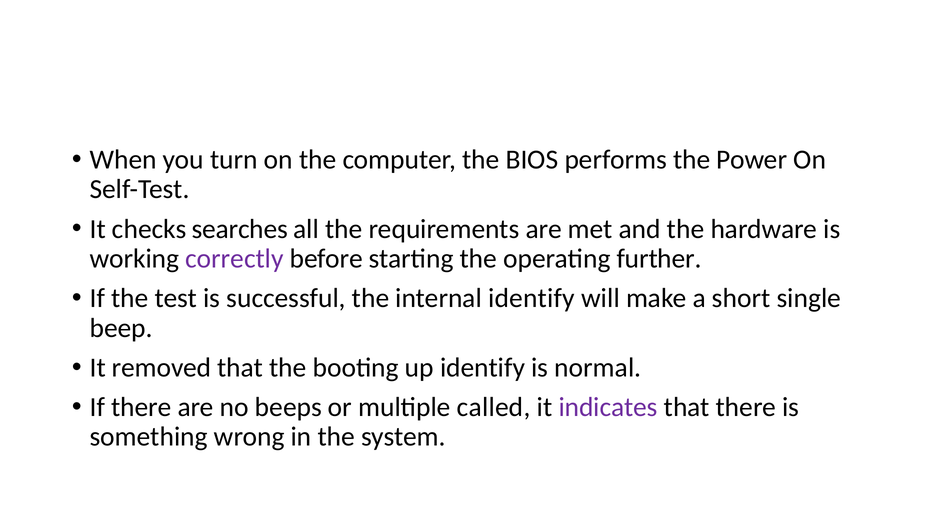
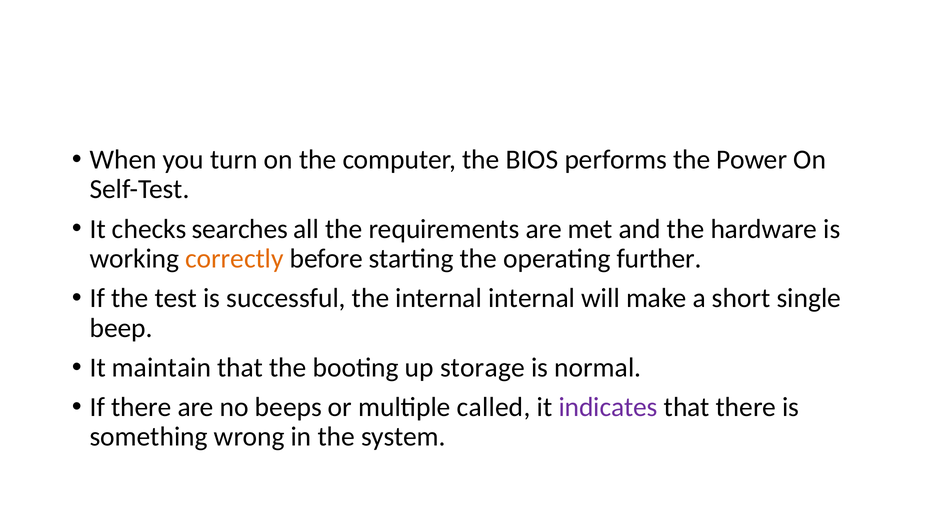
correctly colour: purple -> orange
internal identify: identify -> internal
removed: removed -> maintain
up identify: identify -> storage
